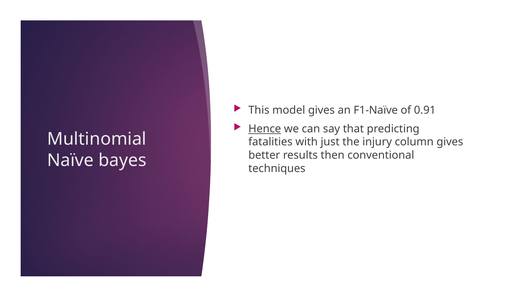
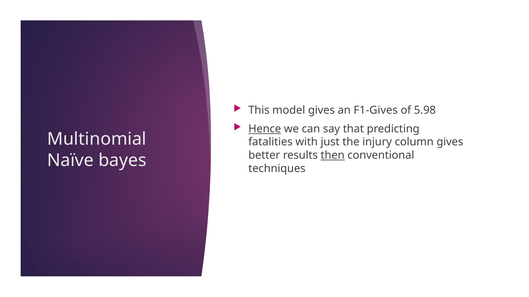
F1-Naïve: F1-Naïve -> F1-Gives
0.91: 0.91 -> 5.98
then underline: none -> present
